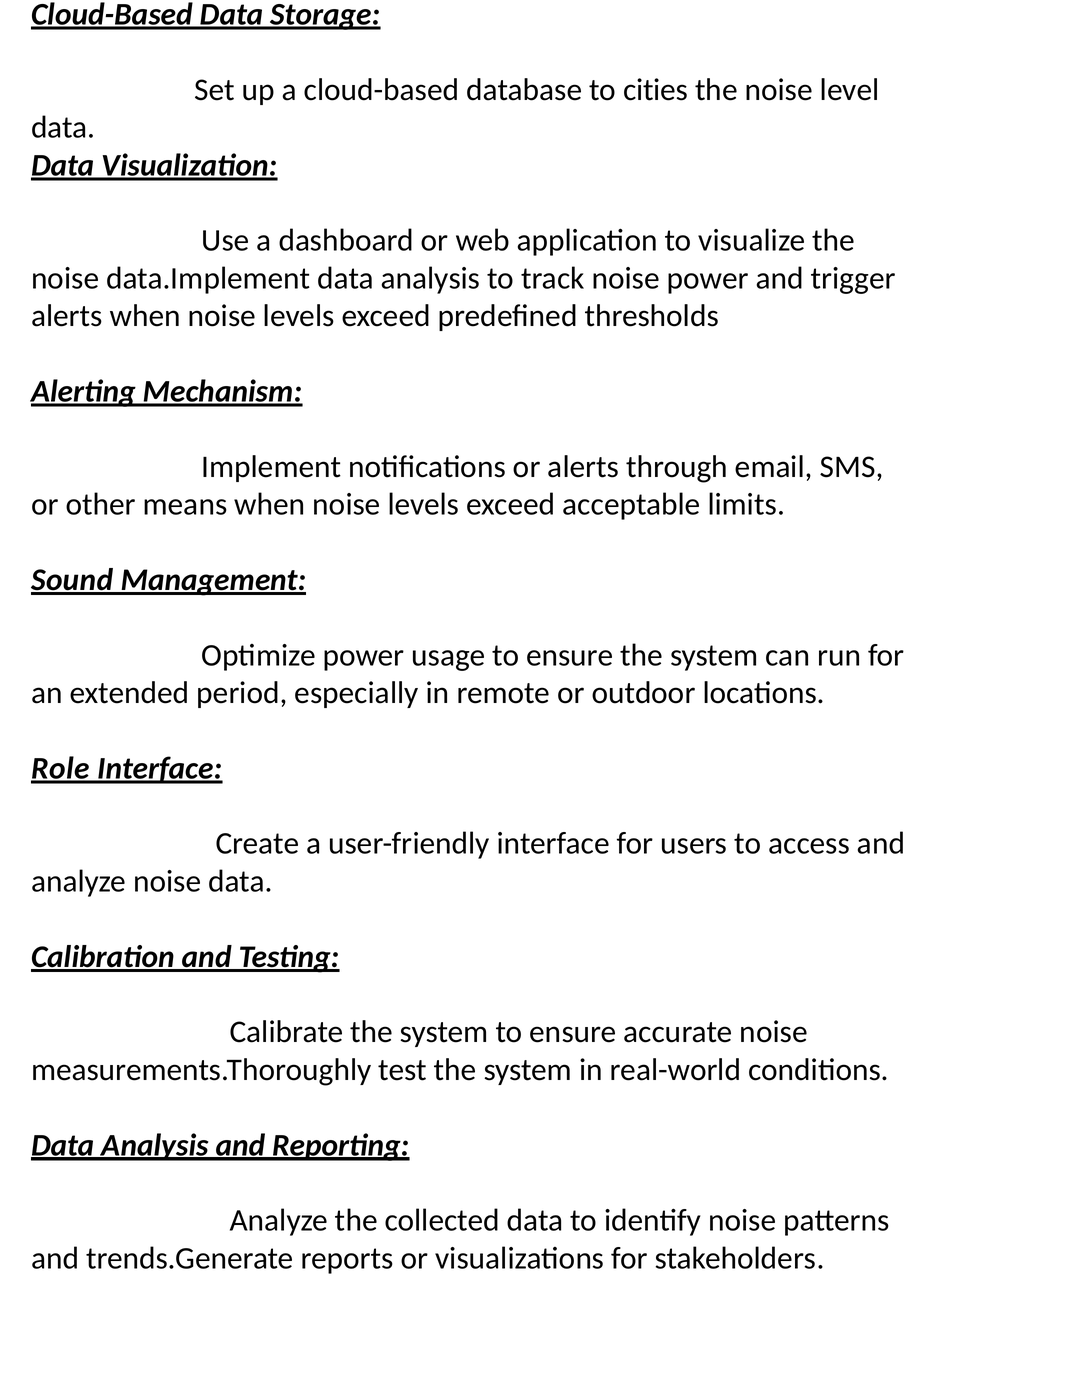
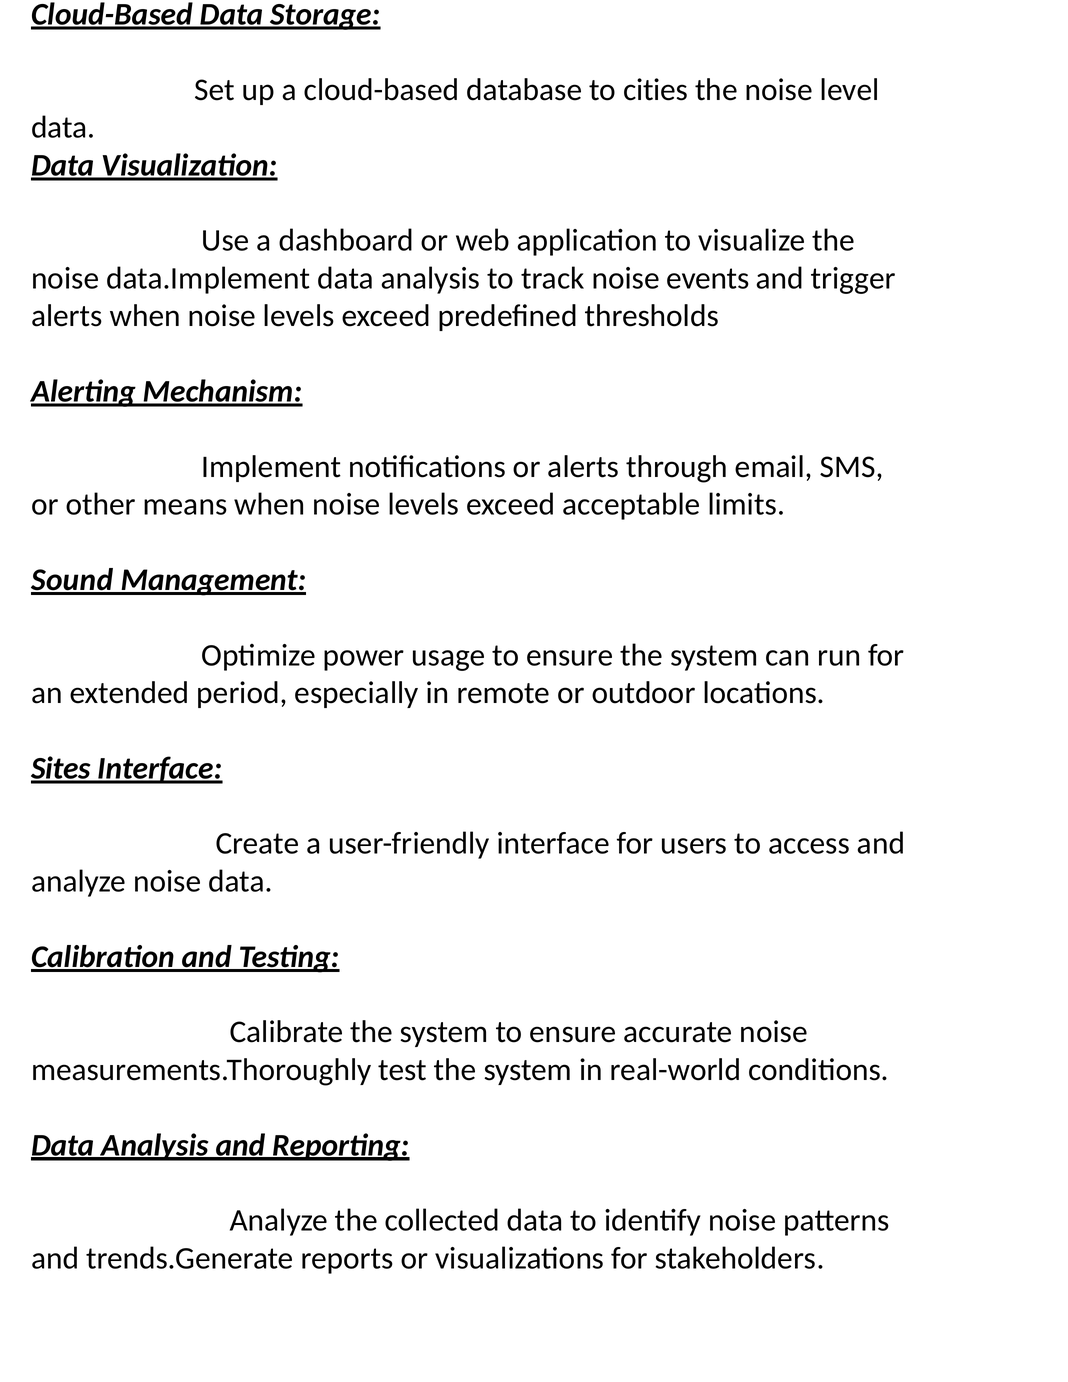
noise power: power -> events
Role: Role -> Sites
